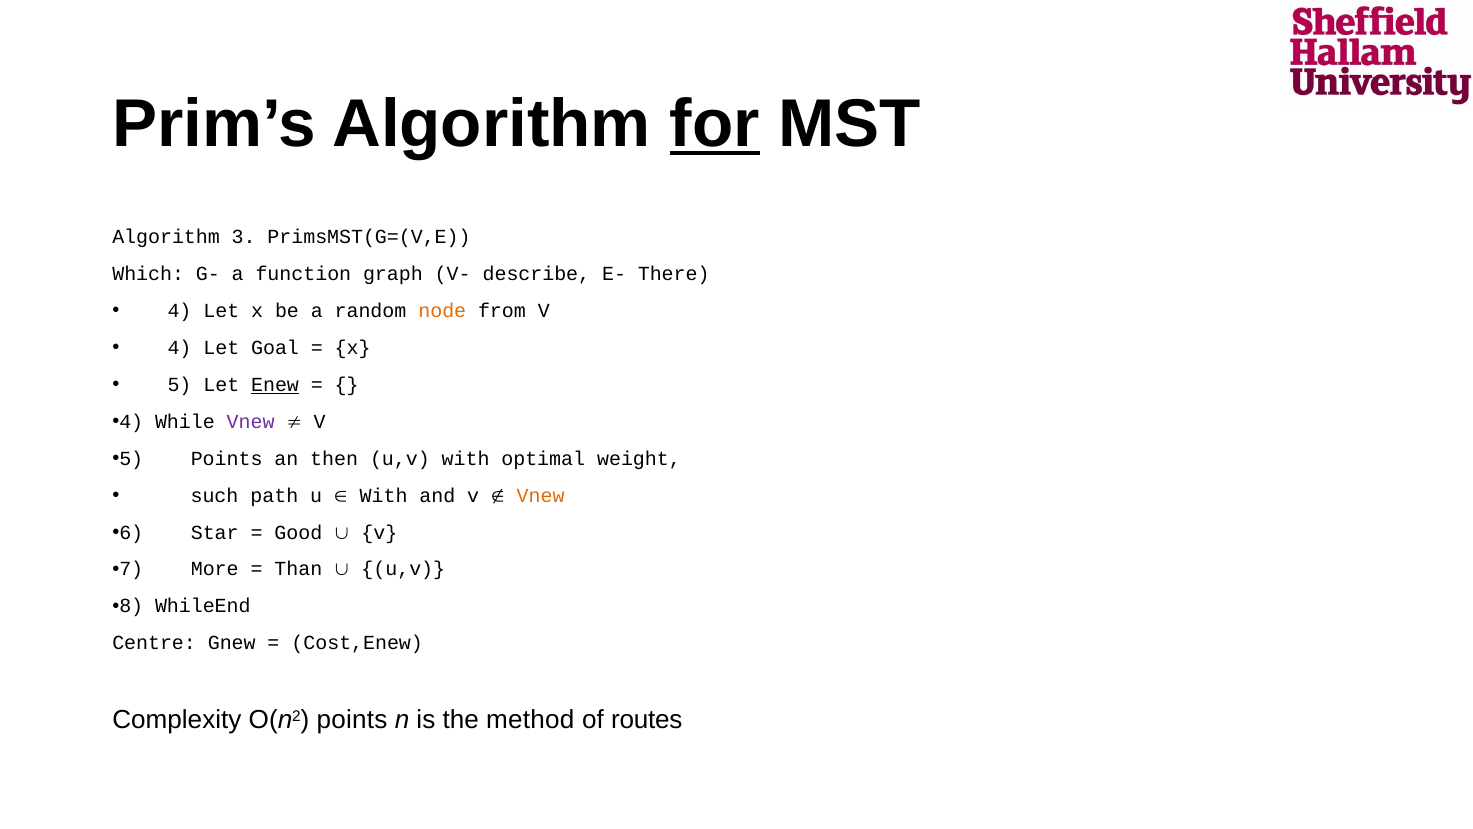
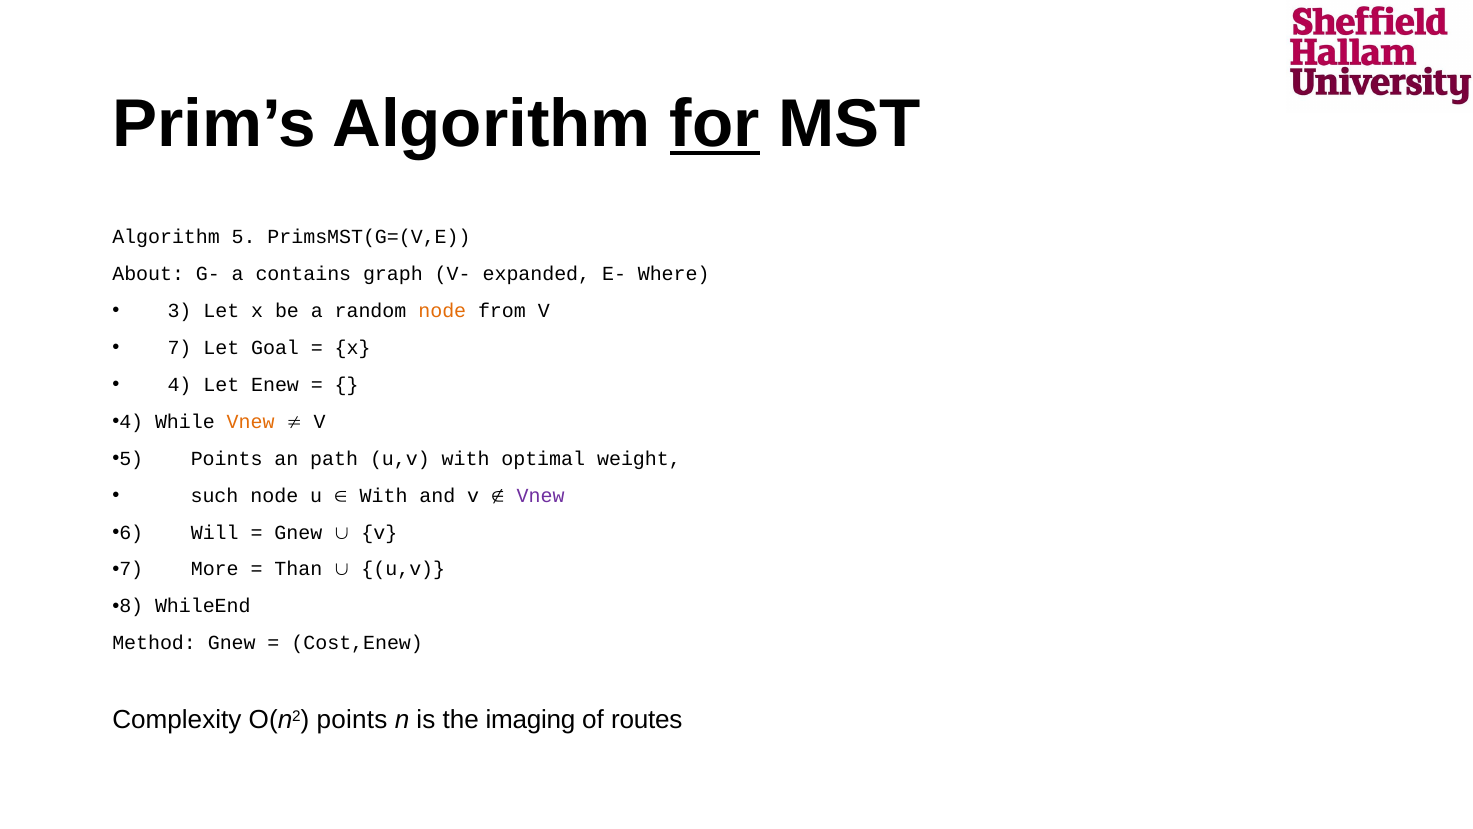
3: 3 -> 5
Which: Which -> About
function: function -> contains
describe: describe -> expanded
There: There -> Where
4 at (179, 311): 4 -> 3
4 at (179, 348): 4 -> 7
5: 5 -> 4
Enew underline: present -> none
Vnew at (251, 421) colour: purple -> orange
then: then -> path
such path: path -> node
Vnew at (541, 495) colour: orange -> purple
Star: Star -> Will
Good at (298, 532): Good -> Gnew
Centre: Centre -> Method
method: method -> imaging
